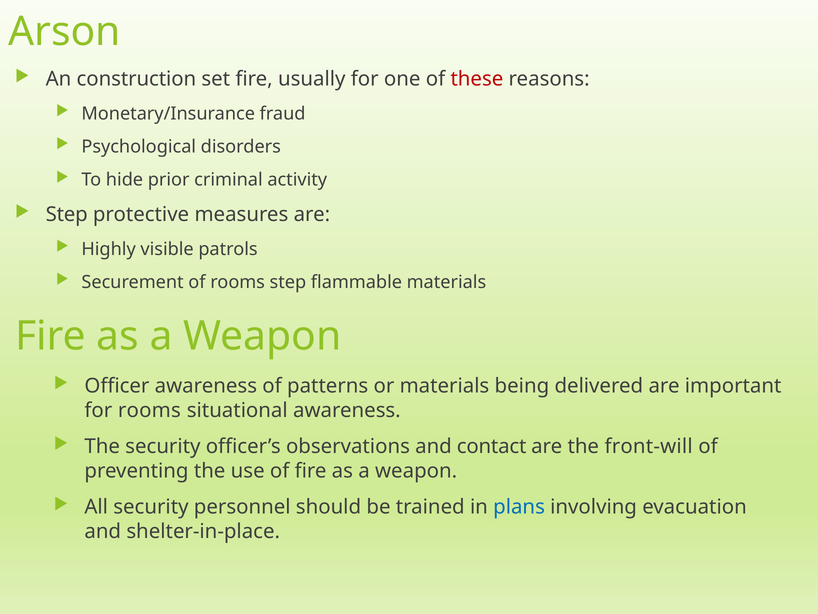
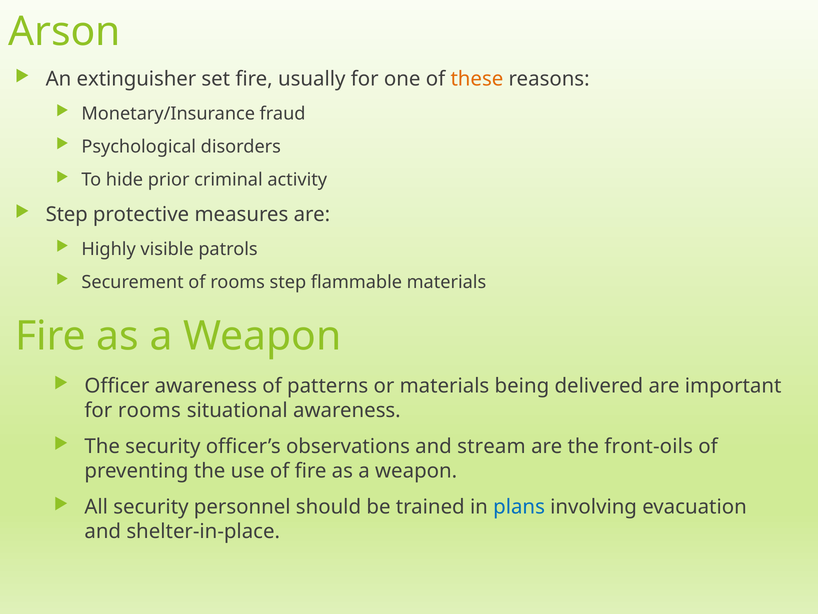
construction: construction -> extinguisher
these colour: red -> orange
contact: contact -> stream
front-will: front-will -> front-oils
